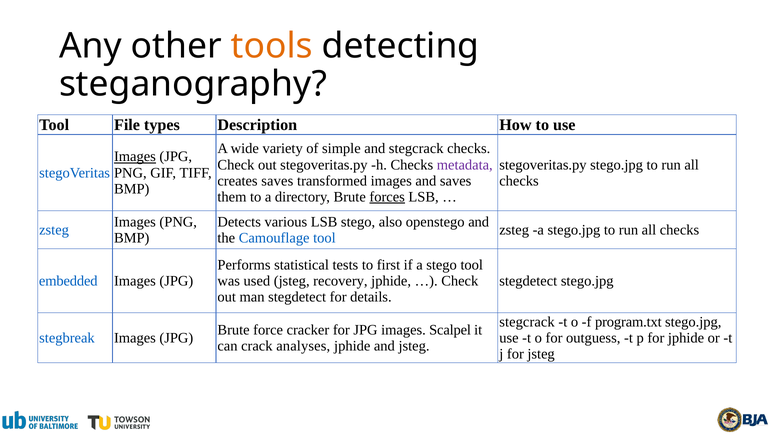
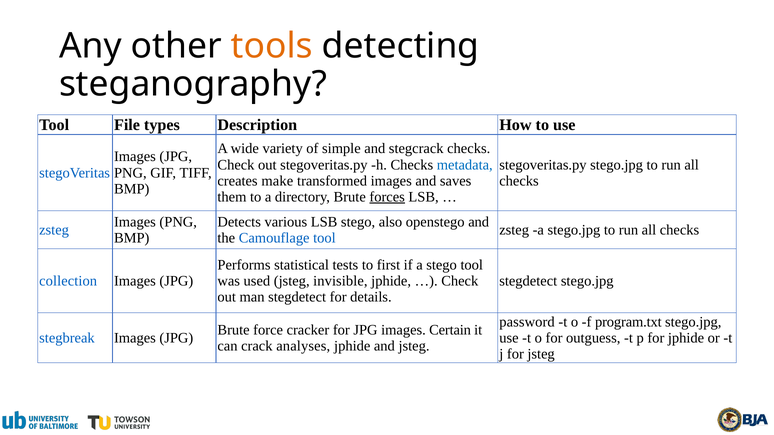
Images at (135, 157) underline: present -> none
metadata colour: purple -> blue
creates saves: saves -> make
embedded: embedded -> collection
recovery: recovery -> invisible
stegcrack at (527, 322): stegcrack -> password
Scalpel: Scalpel -> Certain
